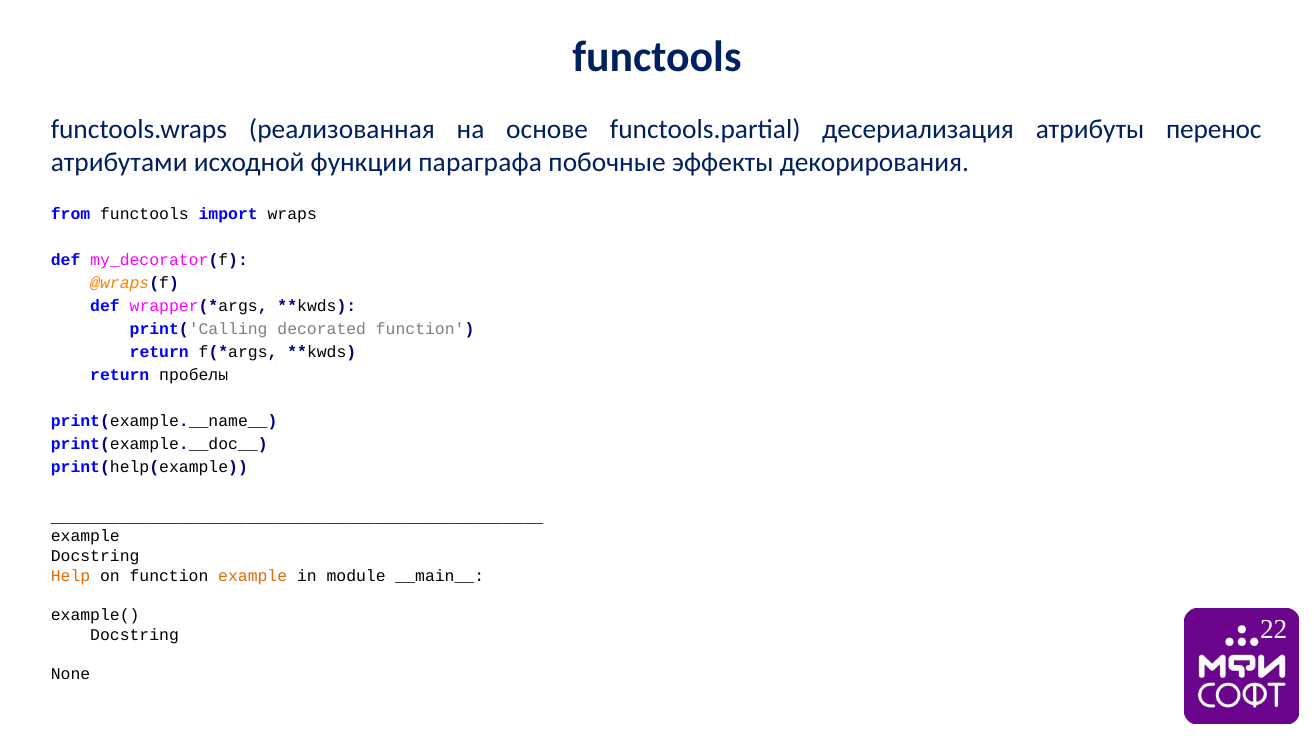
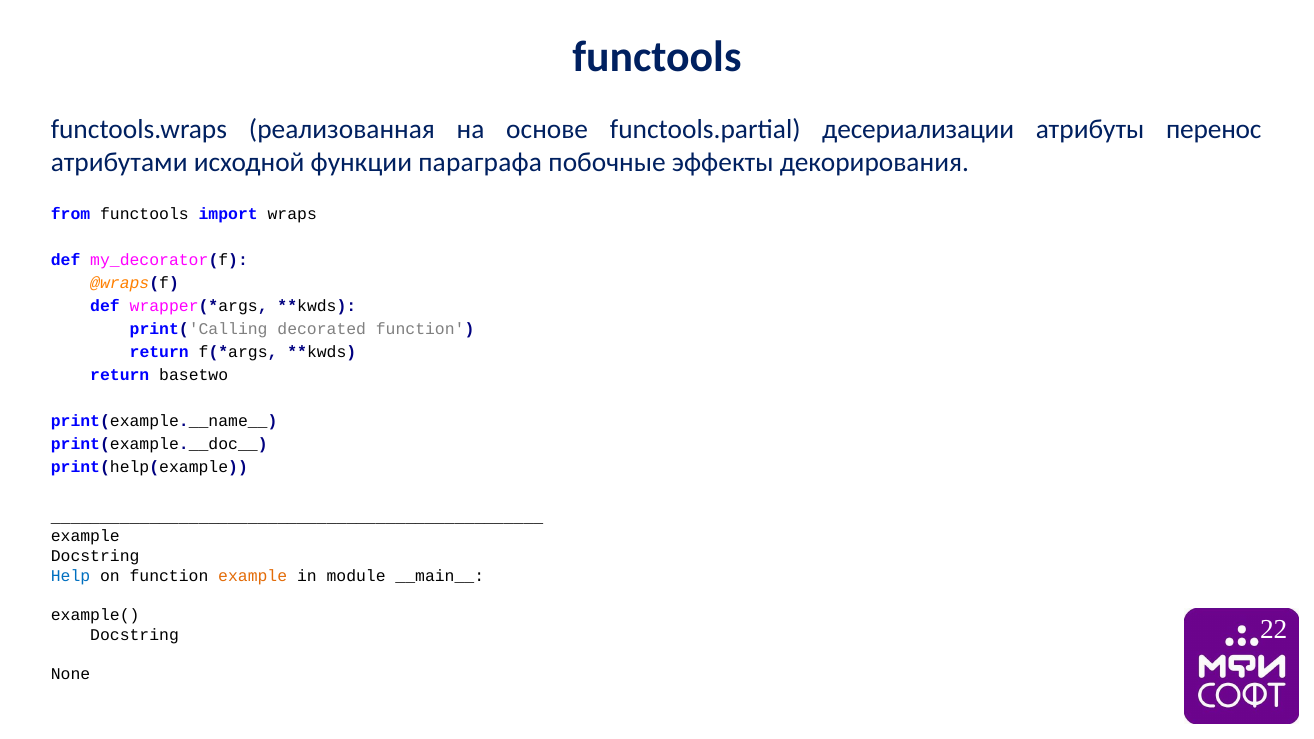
десериализация: десериализация -> десериализации
пробелы: пробелы -> basetwo
Help colour: orange -> blue
